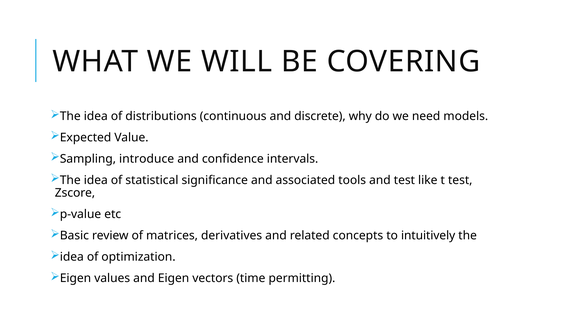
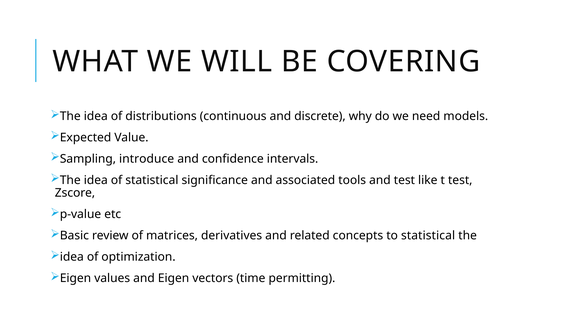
to intuitively: intuitively -> statistical
